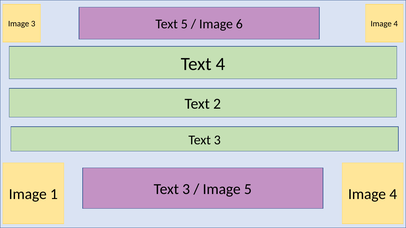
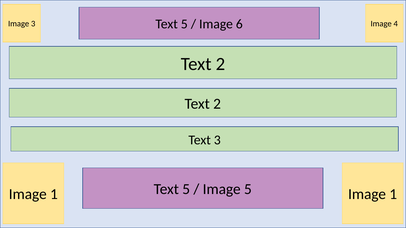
4 at (220, 64): 4 -> 2
3 at (186, 190): 3 -> 5
1 Image 4: 4 -> 1
